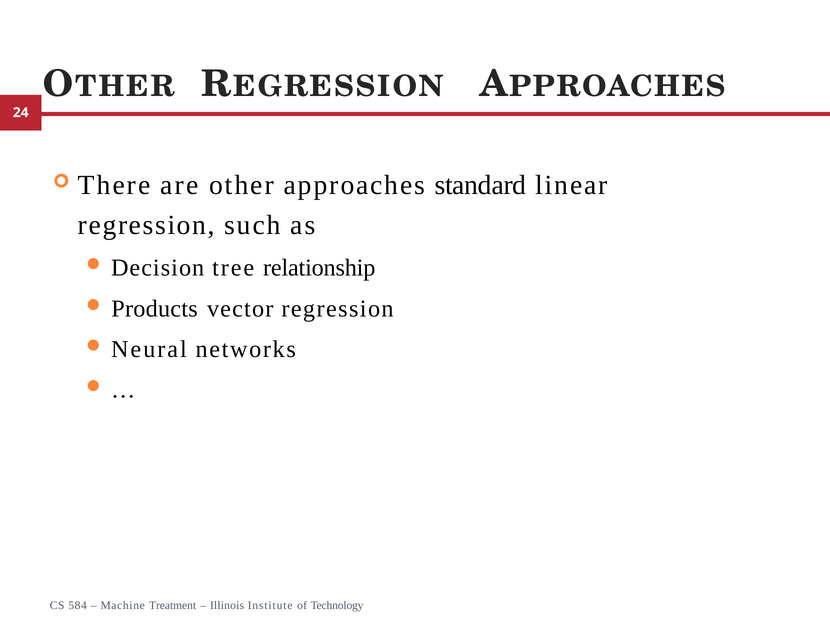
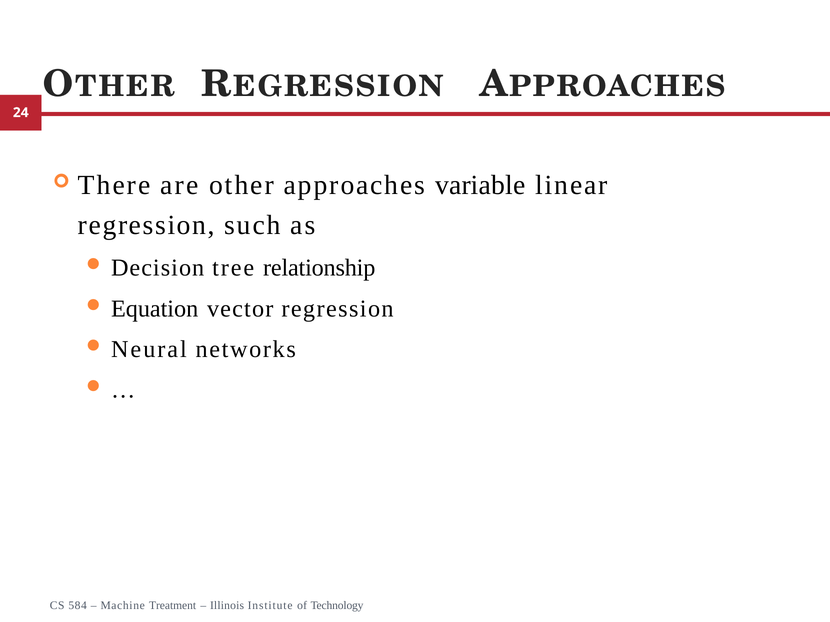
standard: standard -> variable
Products: Products -> Equation
